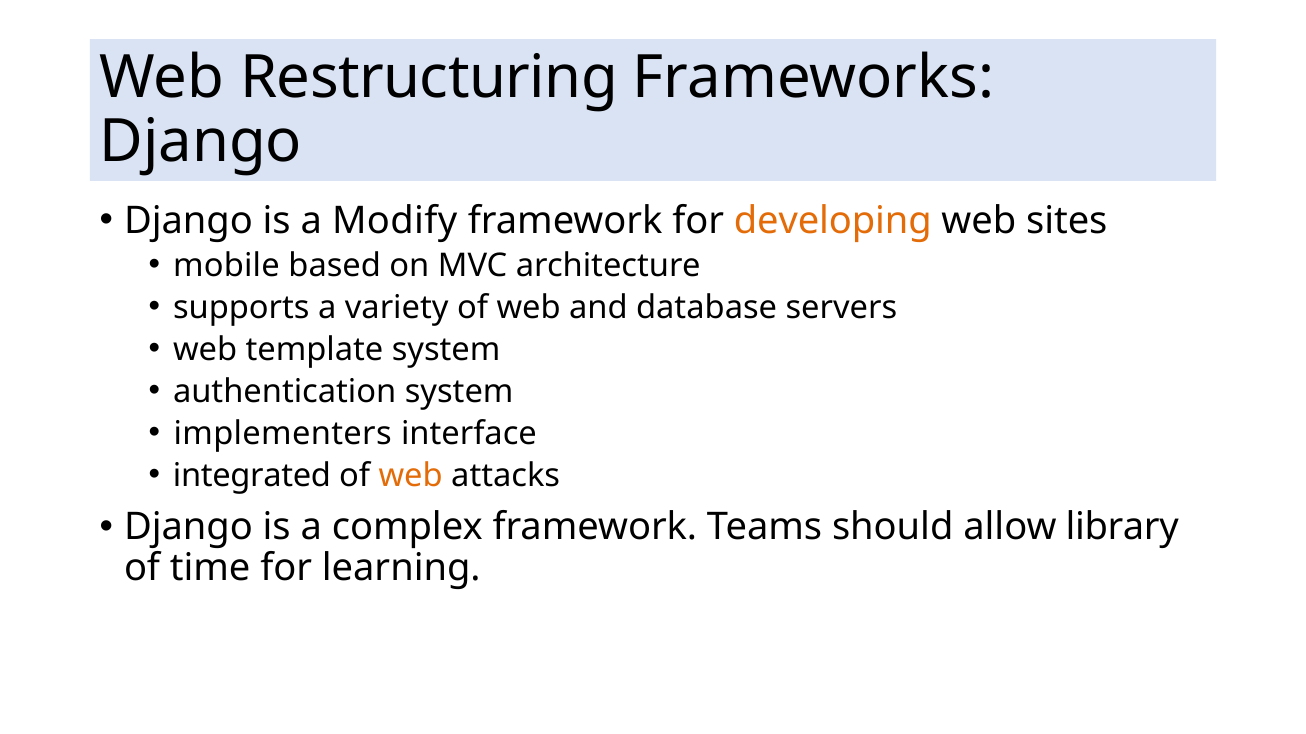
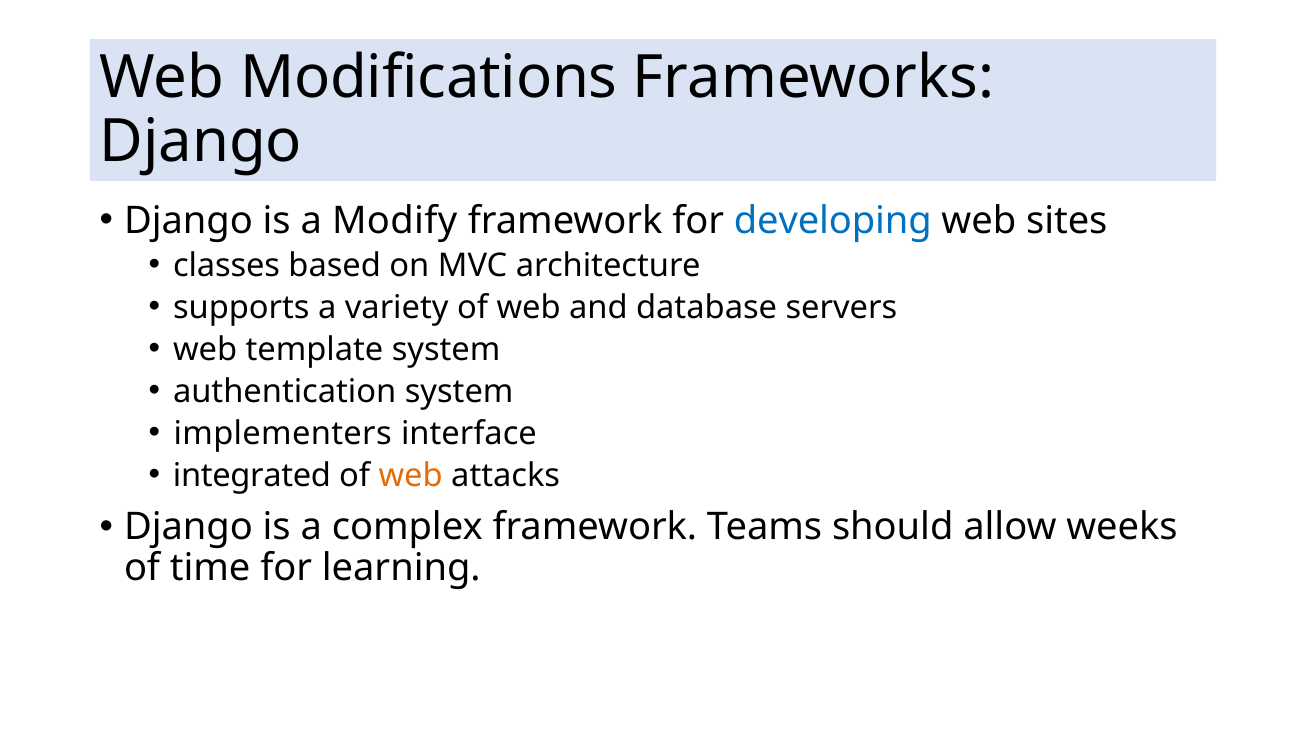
Restructuring: Restructuring -> Modifications
developing colour: orange -> blue
mobile: mobile -> classes
library: library -> weeks
